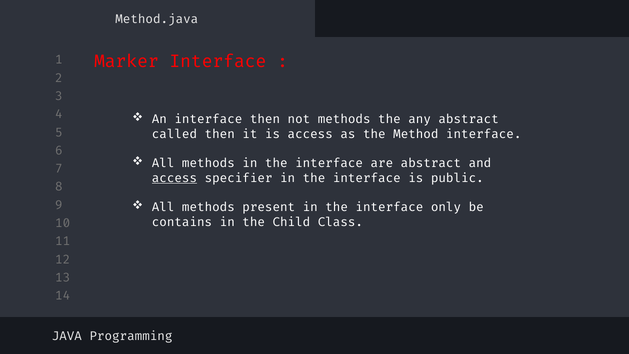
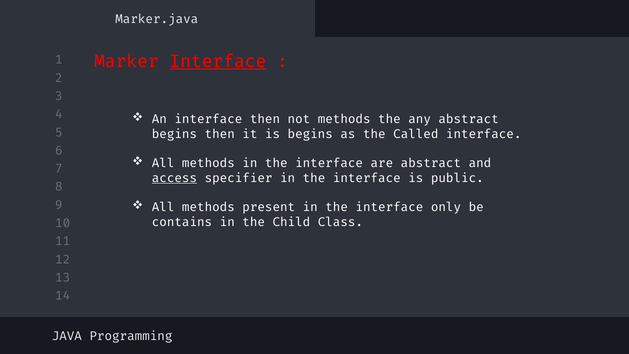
Method.java: Method.java -> Marker.java
Interface at (218, 61) underline: none -> present
called at (174, 134): called -> begins
is access: access -> begins
Method: Method -> Called
